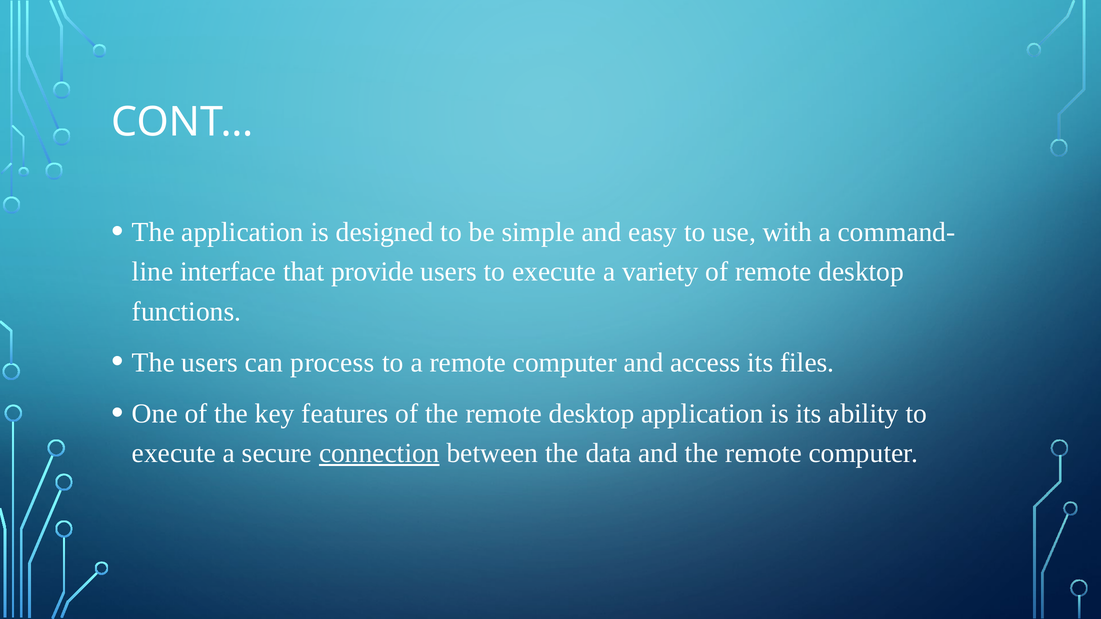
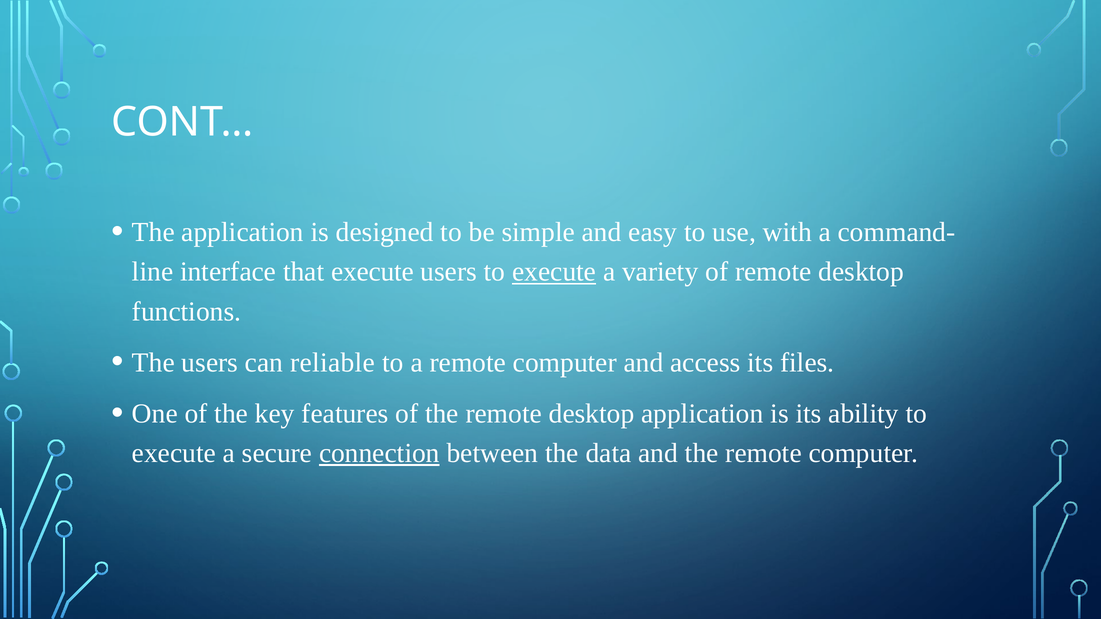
that provide: provide -> execute
execute at (554, 272) underline: none -> present
process: process -> reliable
